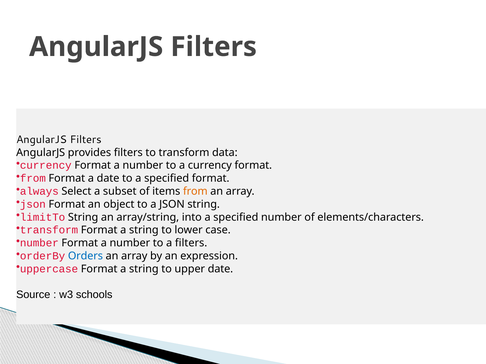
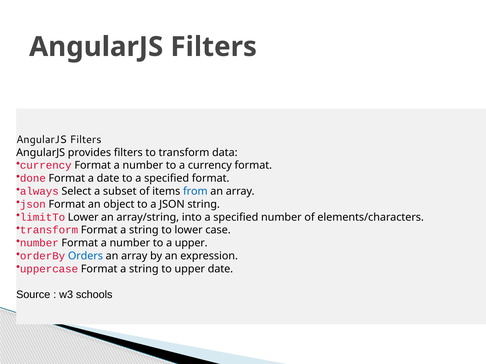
from at (33, 179): from -> done
from at (195, 192) colour: orange -> blue
limitTo String: String -> Lower
a filters: filters -> upper
